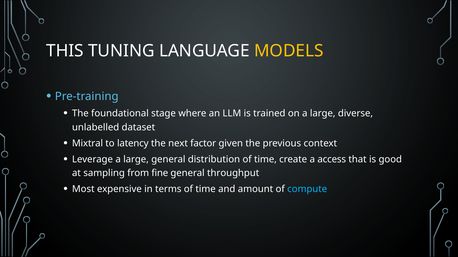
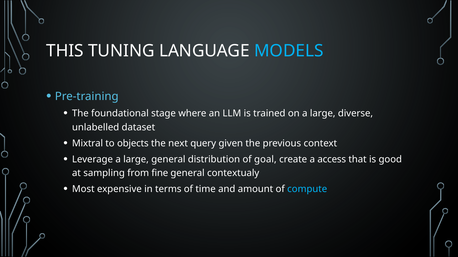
MODELS colour: yellow -> light blue
latency: latency -> objects
factor: factor -> query
distribution of time: time -> goal
throughput: throughput -> contextualy
